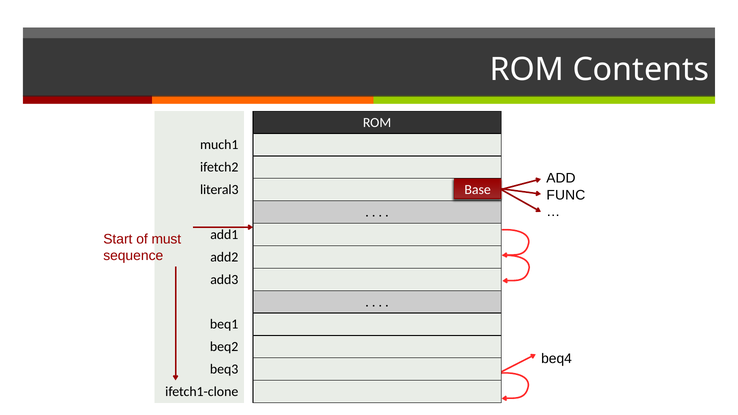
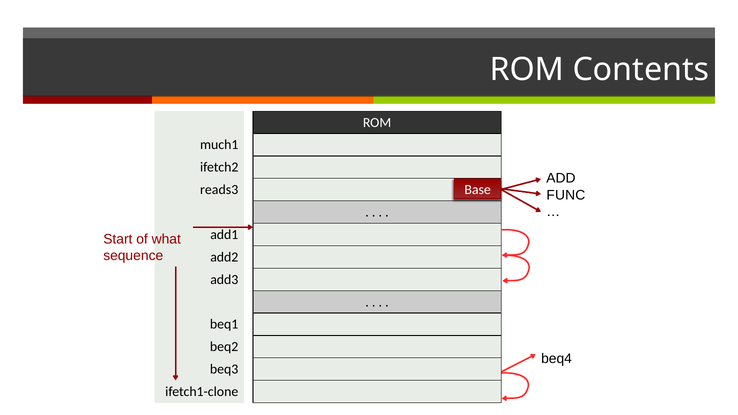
literal3: literal3 -> reads3
must: must -> what
